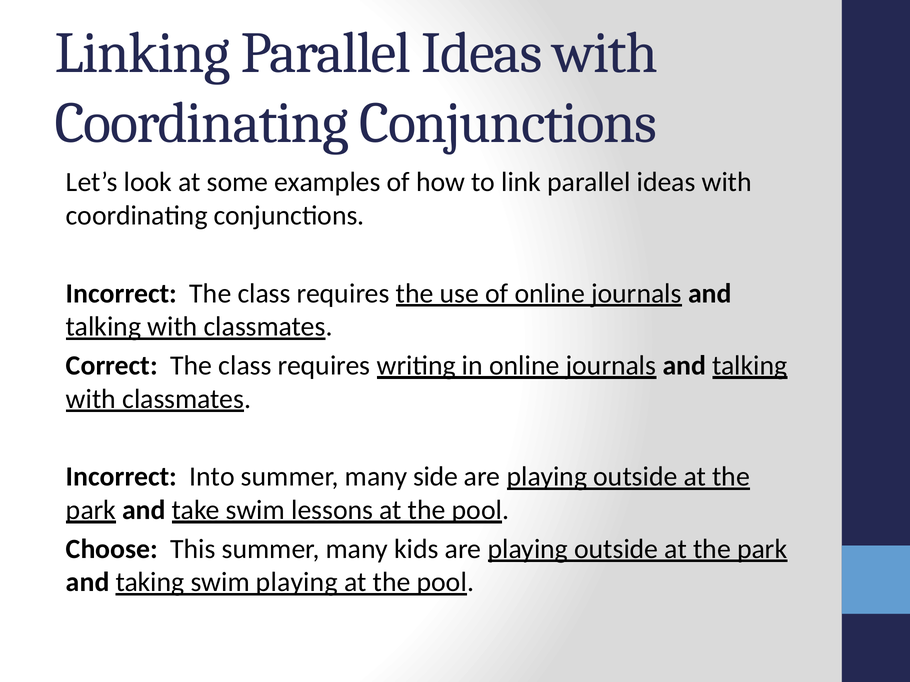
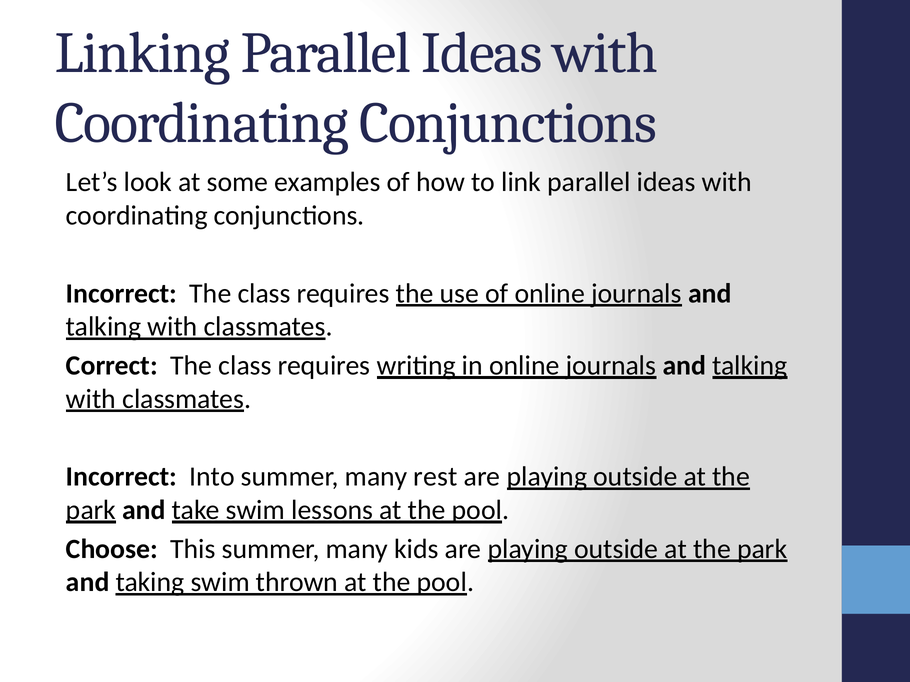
side: side -> rest
swim playing: playing -> thrown
